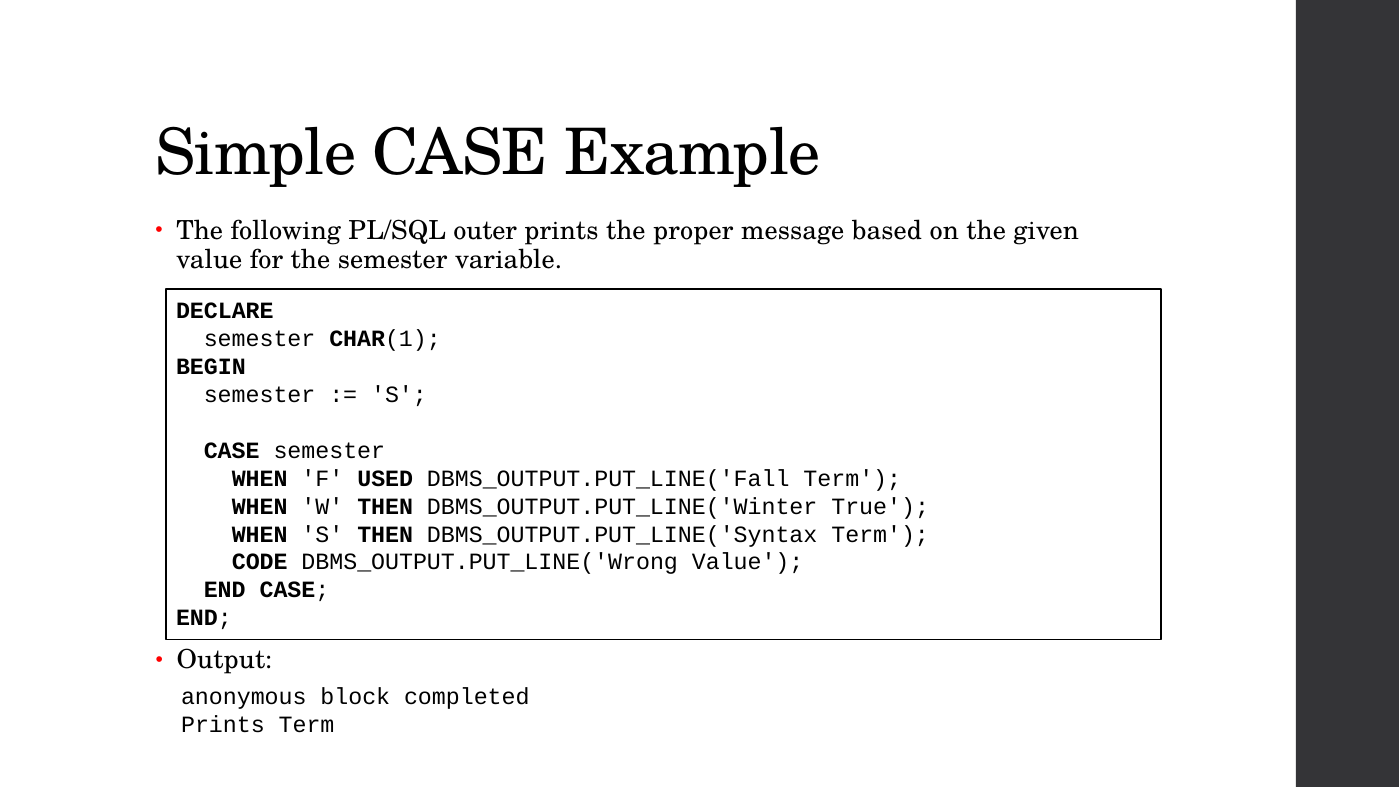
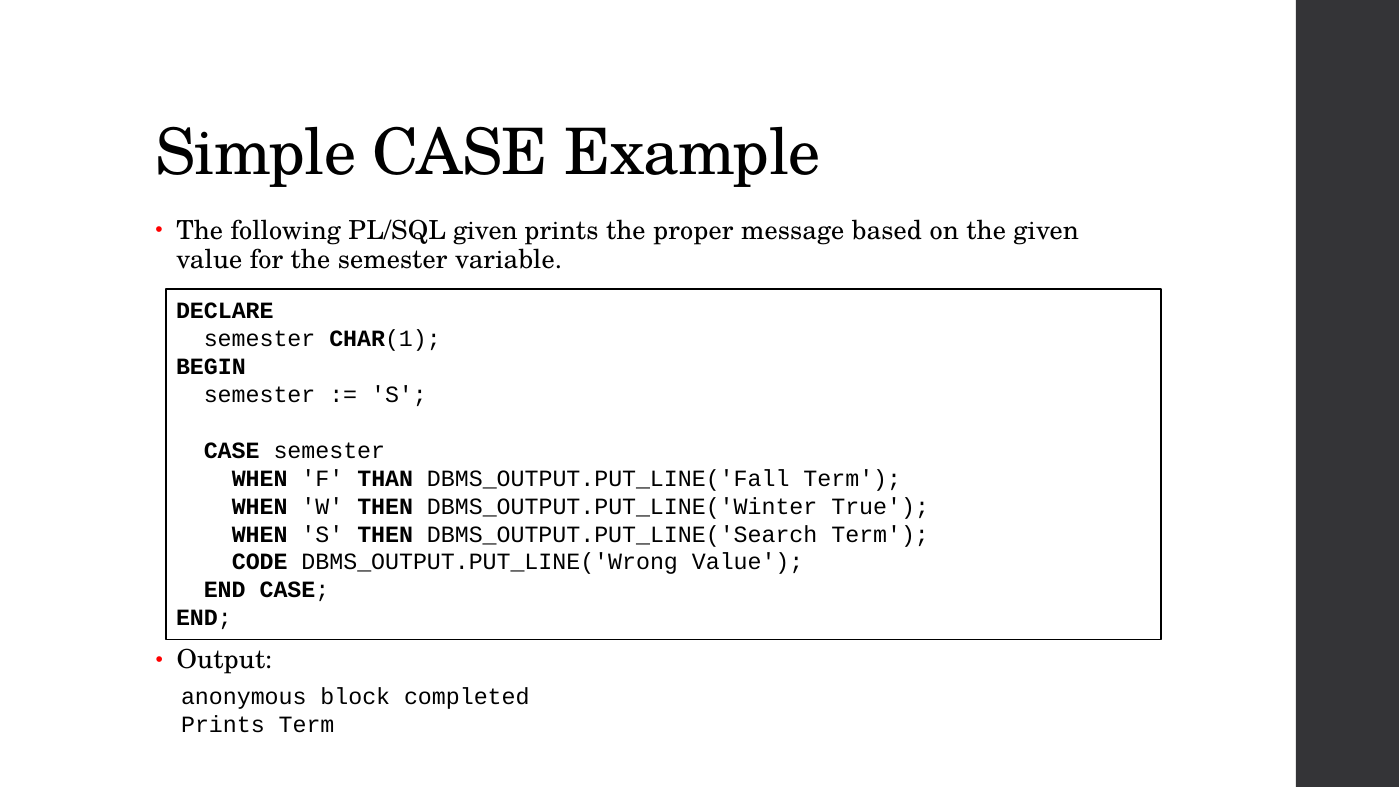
PL/SQL outer: outer -> given
USED: USED -> THAN
DBMS_OUTPUT.PUT_LINE('Syntax: DBMS_OUTPUT.PUT_LINE('Syntax -> DBMS_OUTPUT.PUT_LINE('Search
